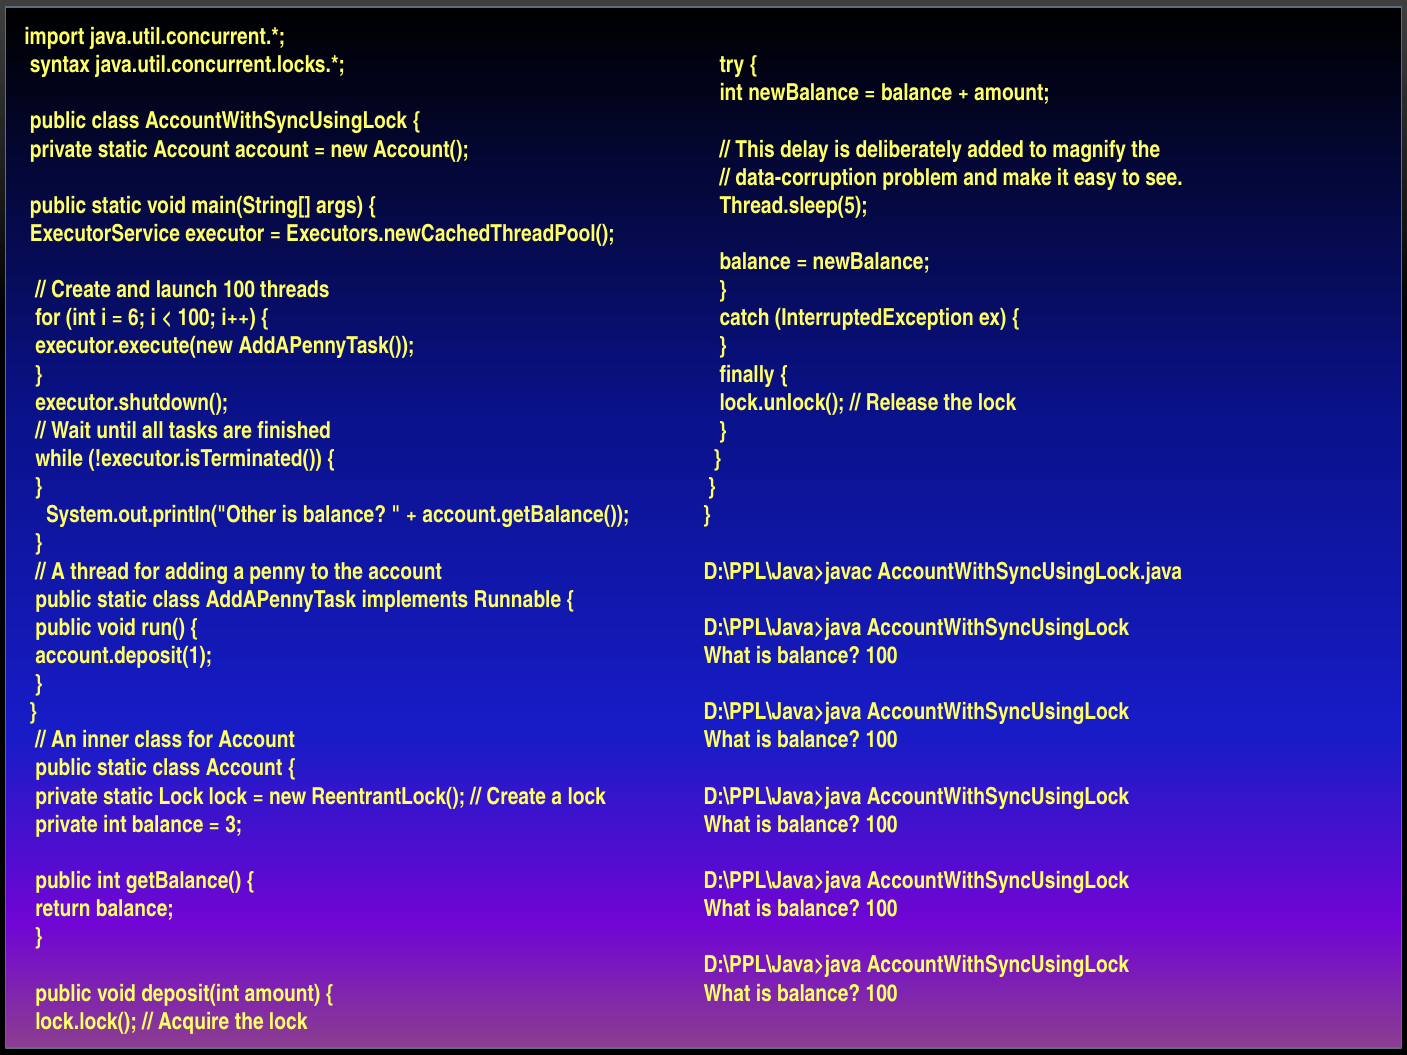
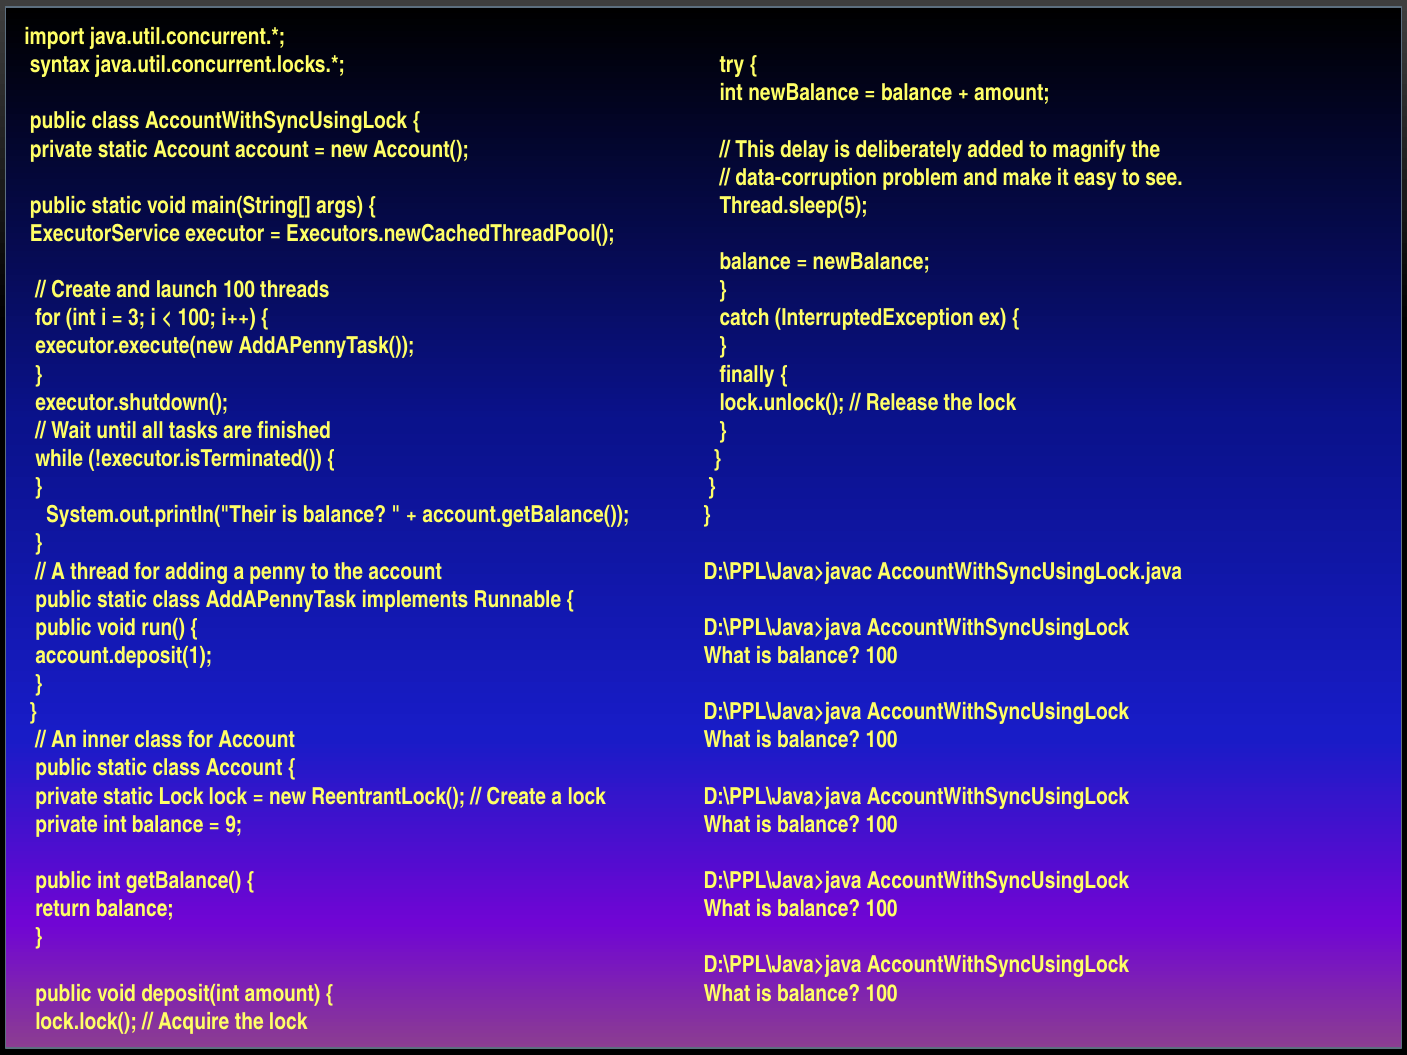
6: 6 -> 3
System.out.println("Other: System.out.println("Other -> System.out.println("Their
3: 3 -> 9
